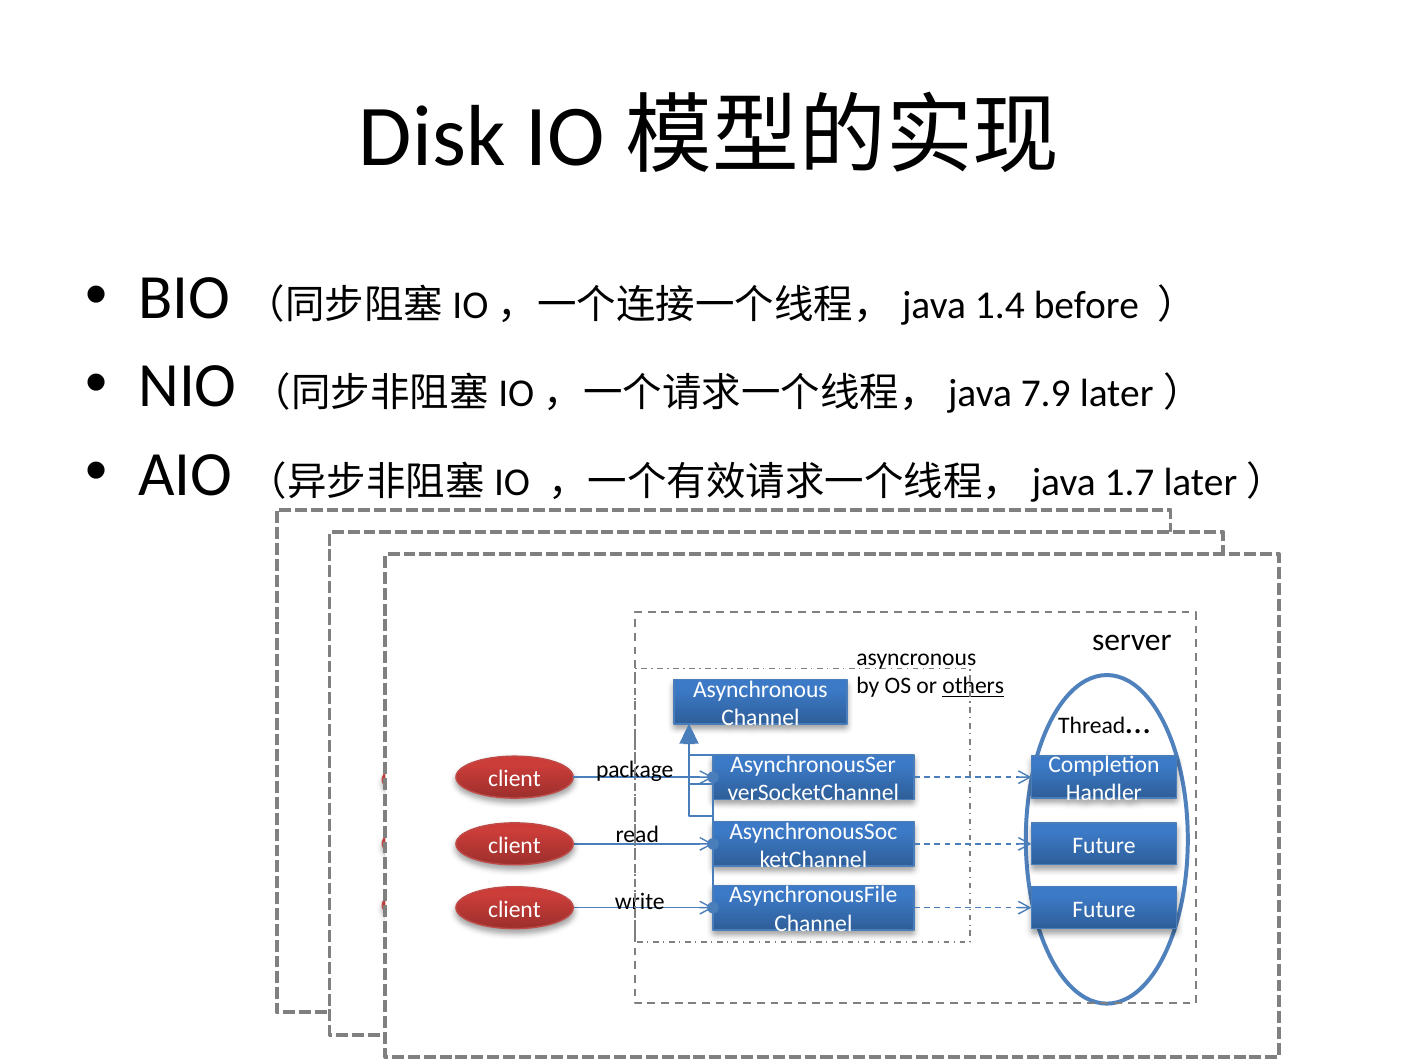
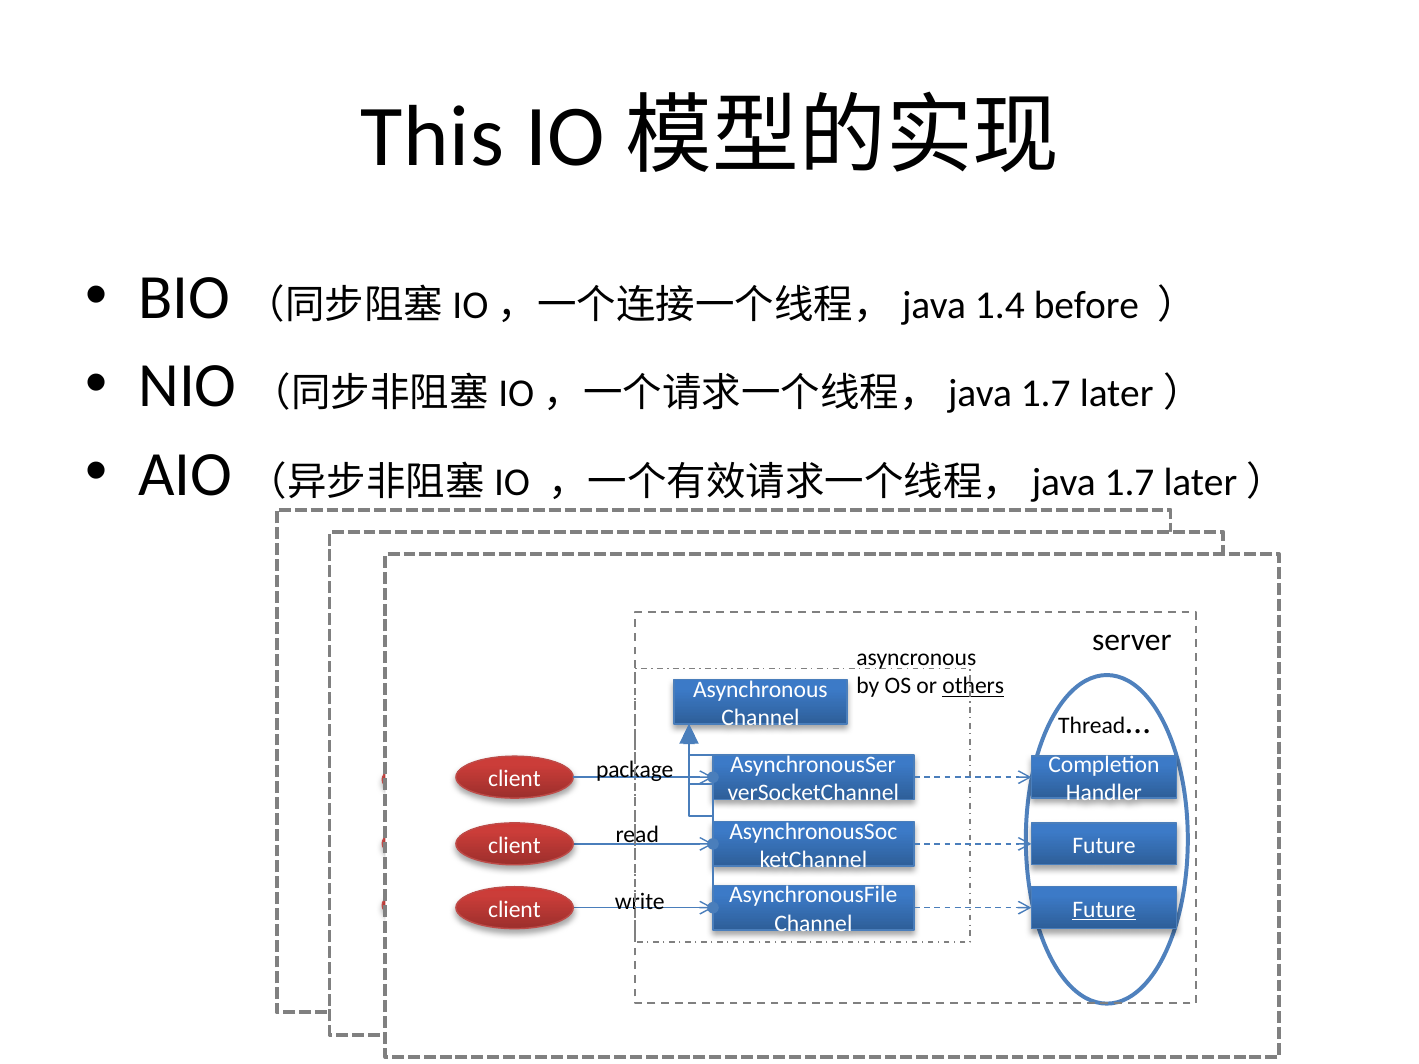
Disk: Disk -> This
7.9 at (1046, 394): 7.9 -> 1.7
Future at (1104, 910) underline: none -> present
